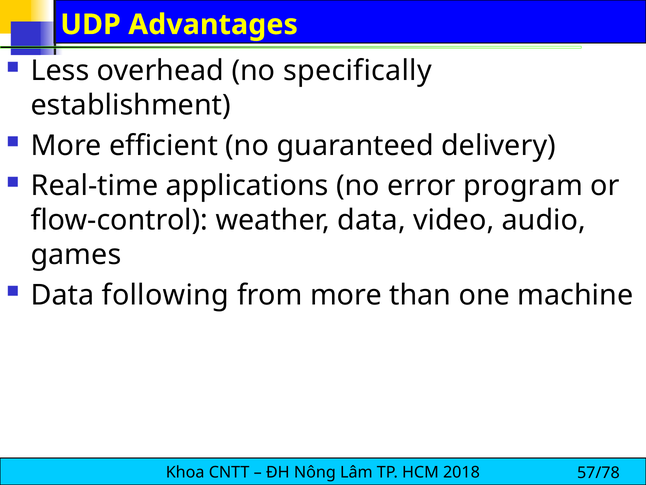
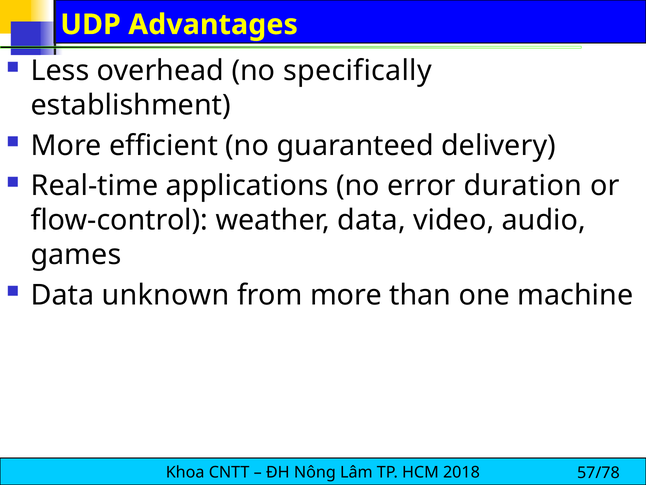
program: program -> duration
following: following -> unknown
